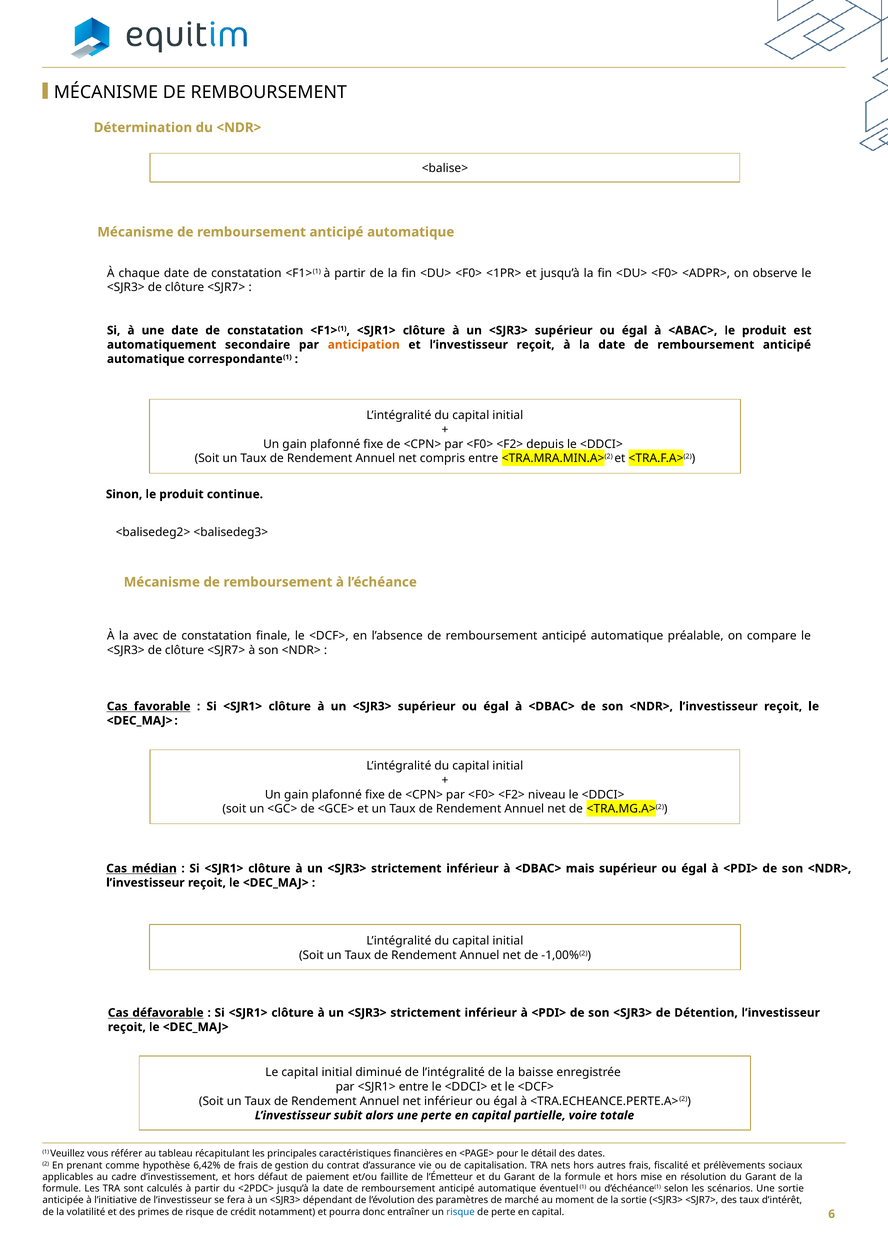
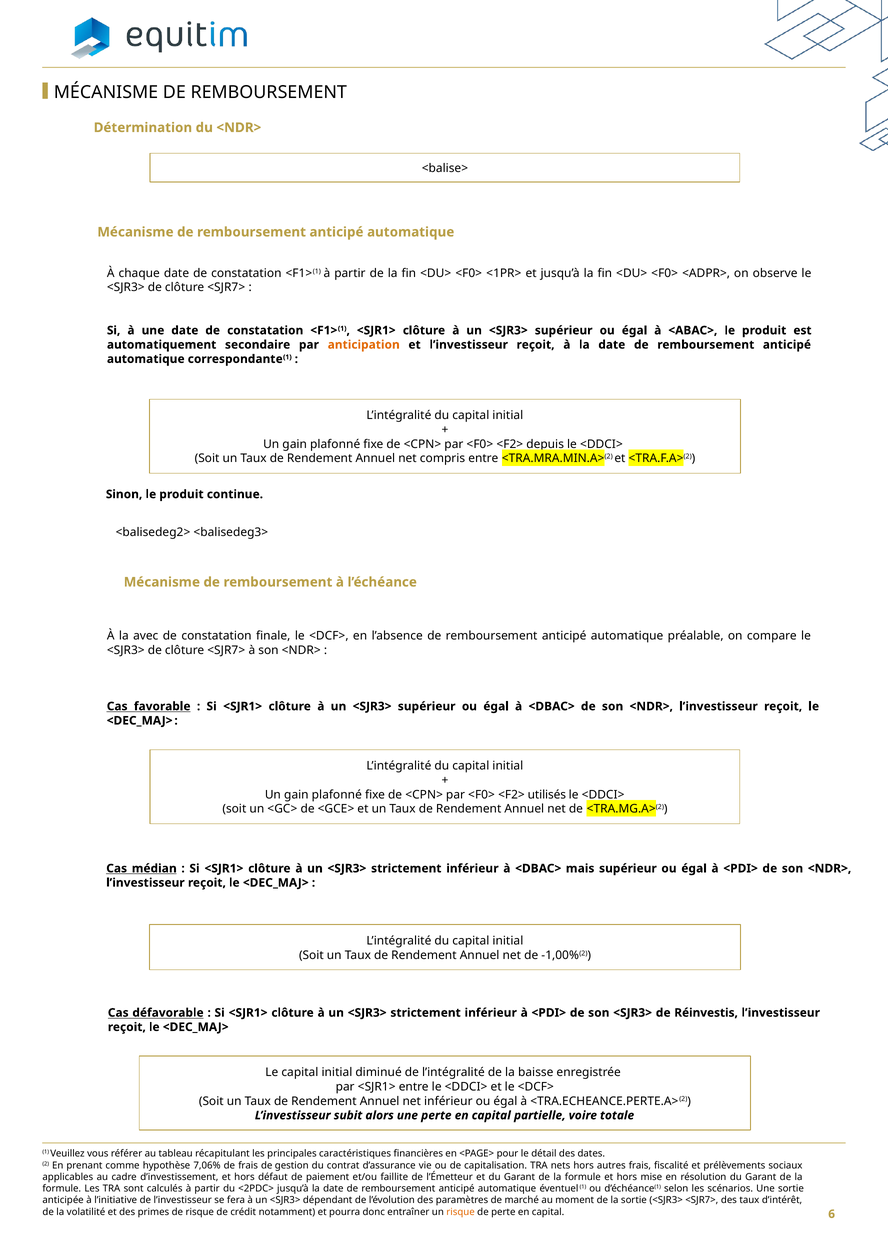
niveau: niveau -> utilisés
Détention: Détention -> Réinvestis
6,42%: 6,42% -> 7,06%
risque at (461, 1212) colour: blue -> orange
